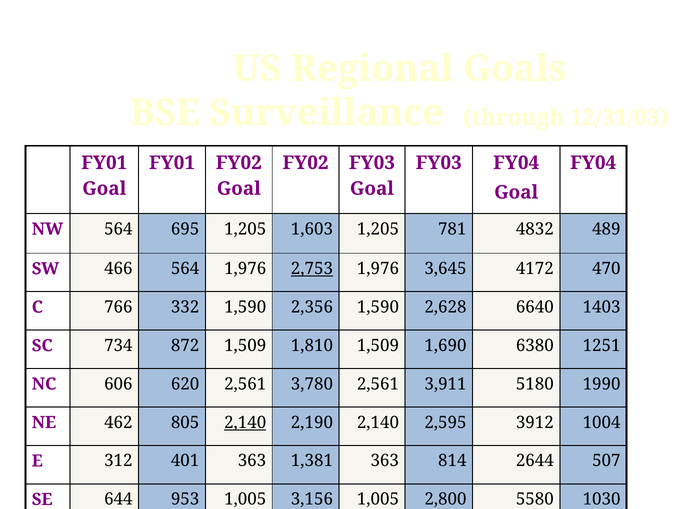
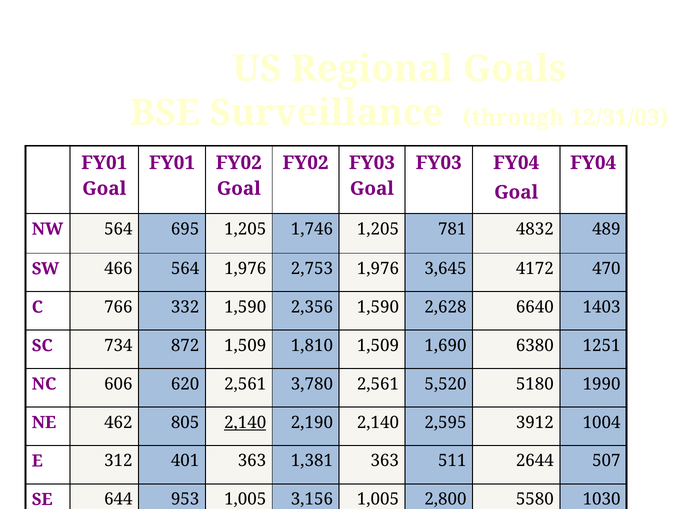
1,603: 1,603 -> 1,746
2,753 underline: present -> none
3,911: 3,911 -> 5,520
814: 814 -> 511
